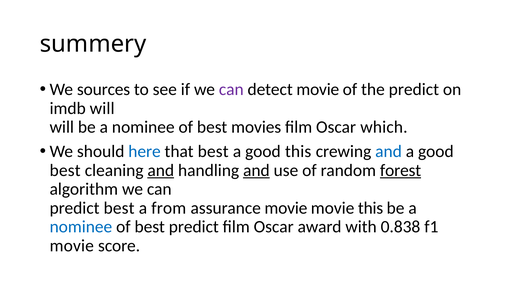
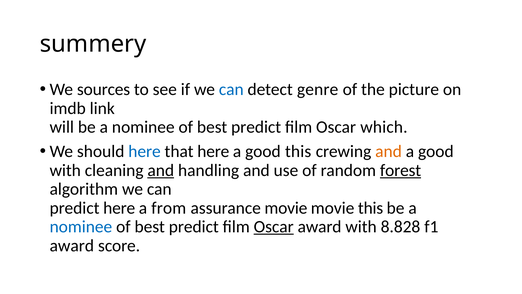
can at (231, 89) colour: purple -> blue
detect movie: movie -> genre
the predict: predict -> picture
imdb will: will -> link
movies at (256, 127): movies -> predict
that best: best -> here
and at (389, 151) colour: blue -> orange
best at (65, 170): best -> with
and at (256, 170) underline: present -> none
predict best: best -> here
Oscar at (274, 226) underline: none -> present
0.838: 0.838 -> 8.828
movie at (72, 245): movie -> award
